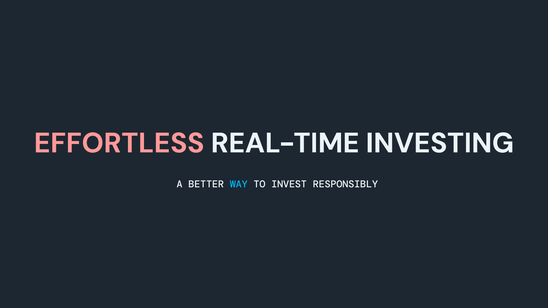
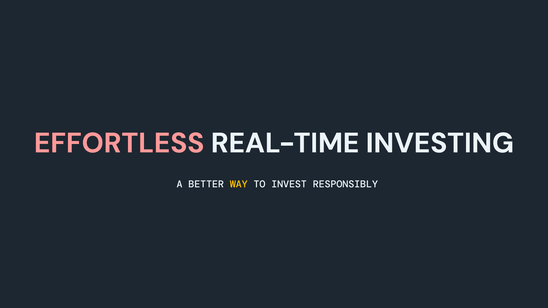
WAY colour: light blue -> yellow
